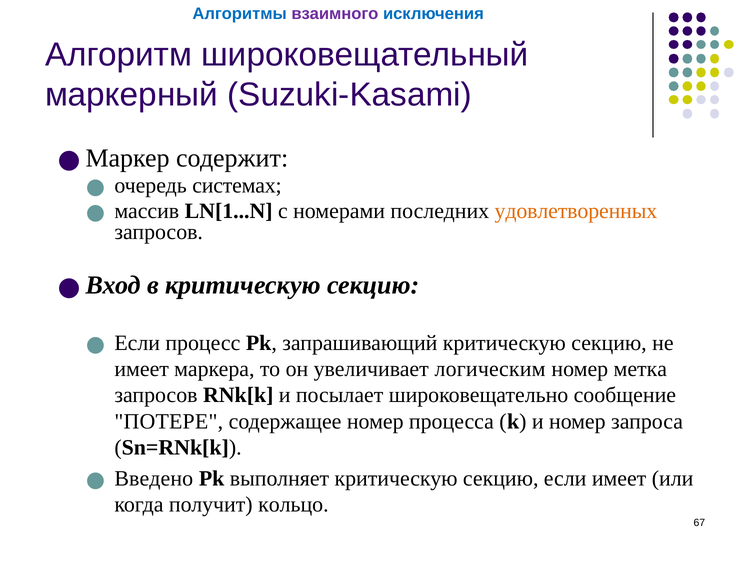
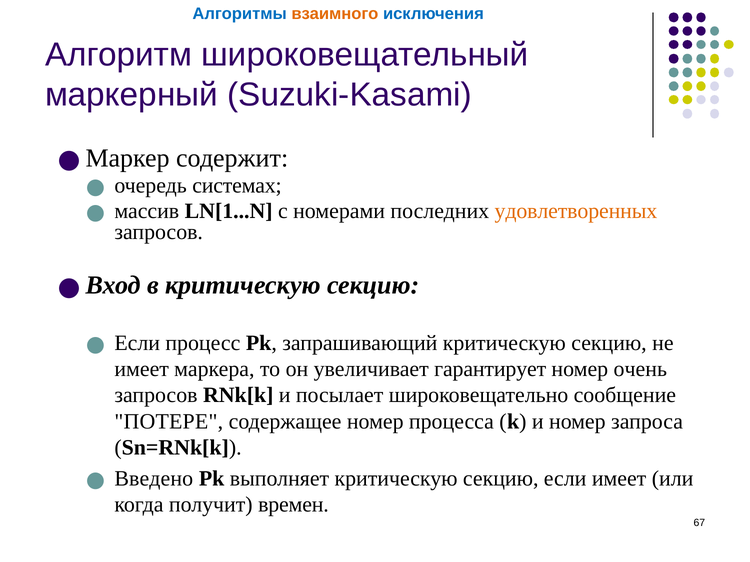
взаимного colour: purple -> orange
логическим: логическим -> гарантирует
метка: метка -> очень
кольцо: кольцо -> времен
